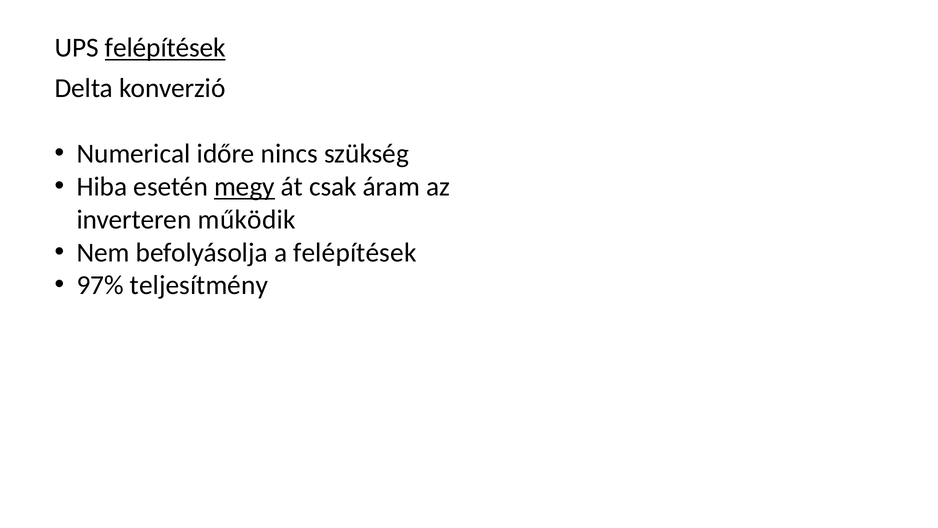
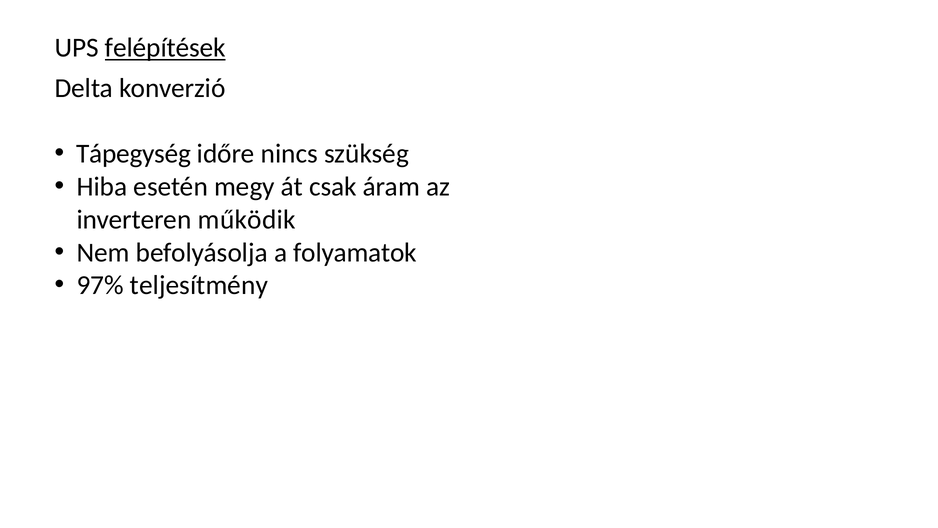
Numerical: Numerical -> Tápegység
megy underline: present -> none
a felépítések: felépítések -> folyamatok
